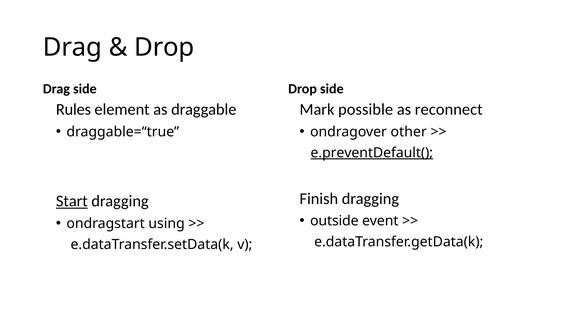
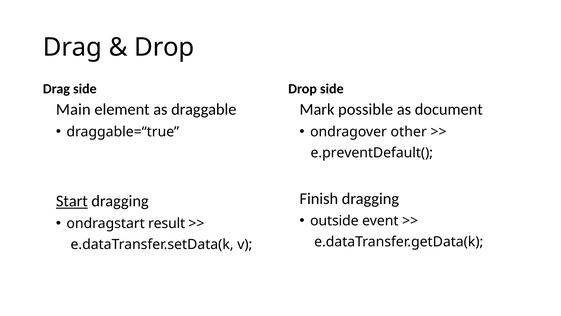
Rules: Rules -> Main
reconnect: reconnect -> document
e.preventDefault( underline: present -> none
using: using -> result
